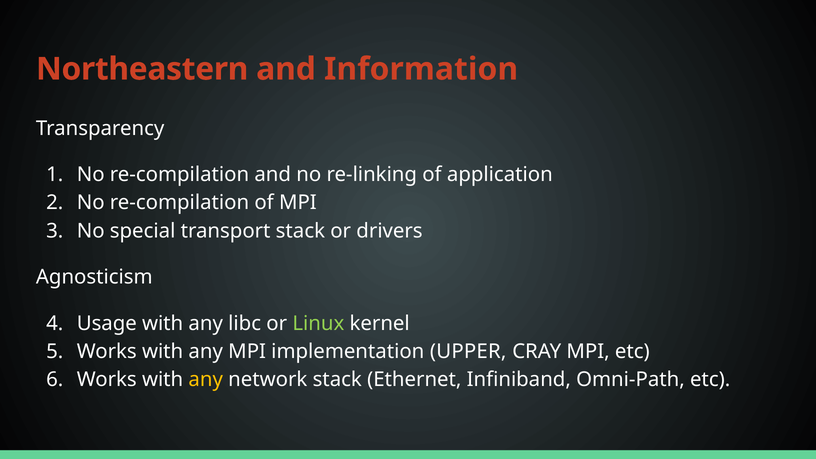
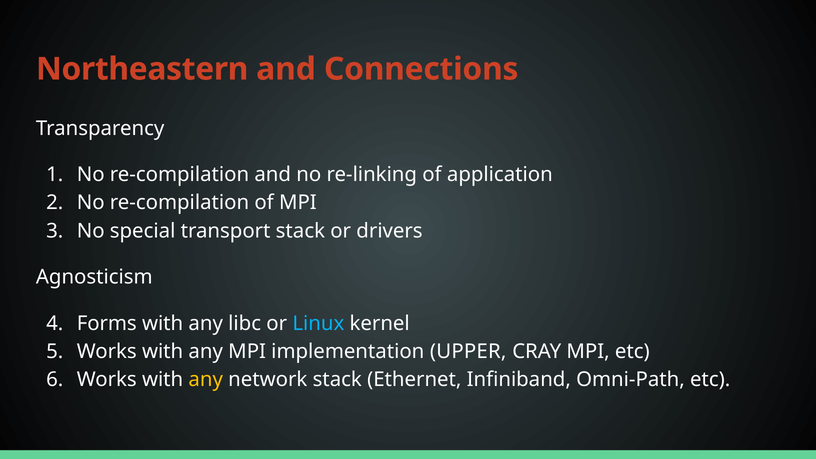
Information: Information -> Connections
Usage: Usage -> Forms
Linux colour: light green -> light blue
